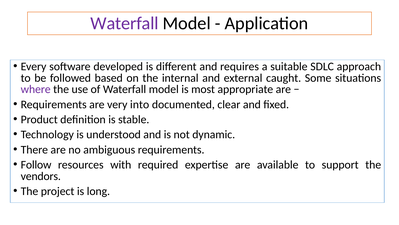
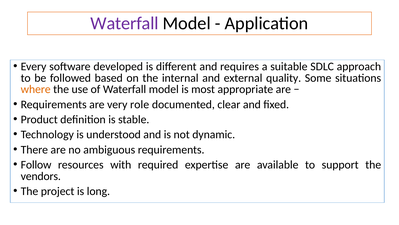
caught: caught -> quality
where colour: purple -> orange
into: into -> role
